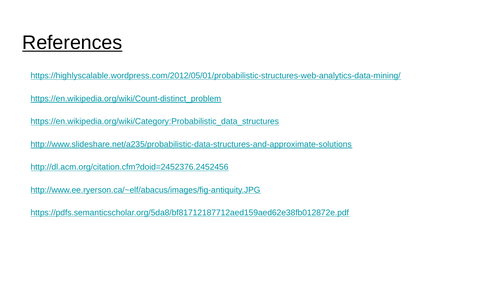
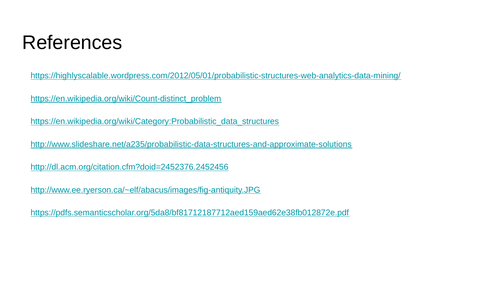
References underline: present -> none
